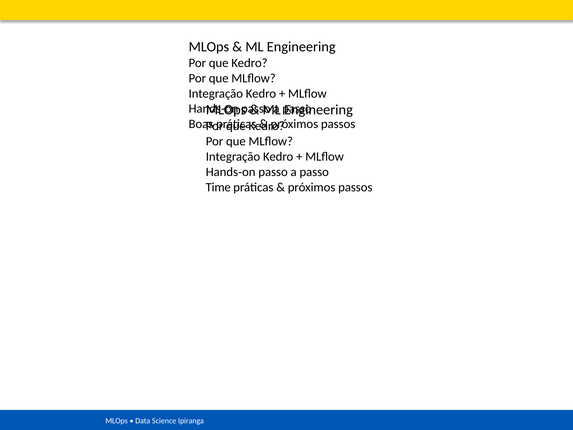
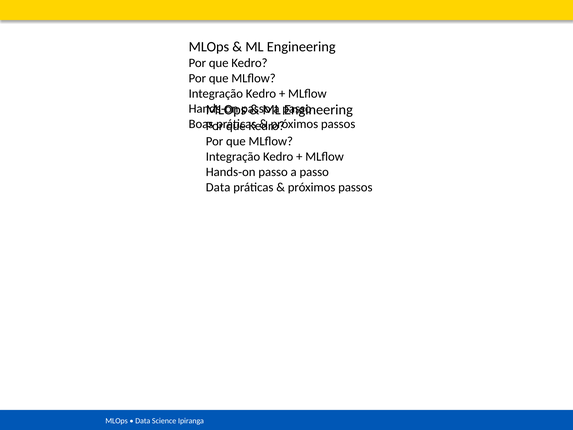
Time at (218, 187): Time -> Data
